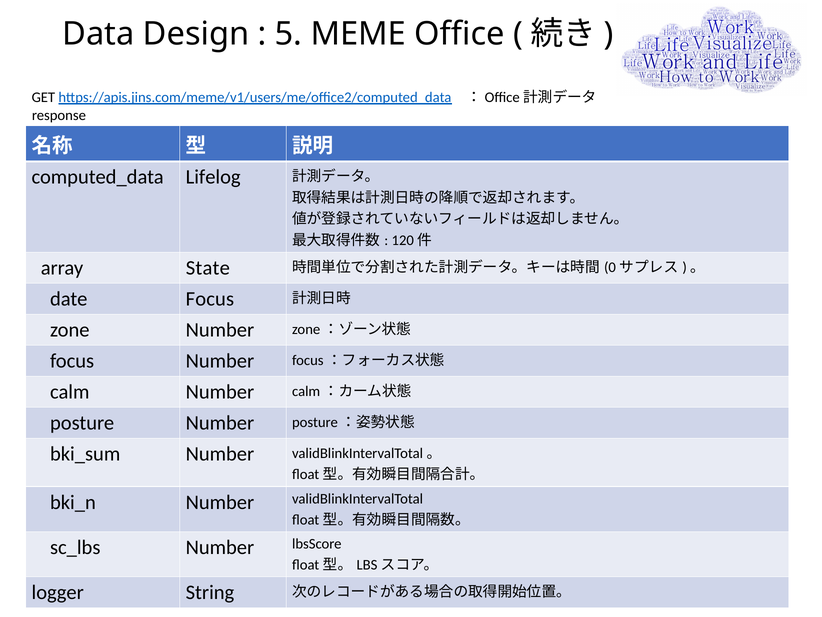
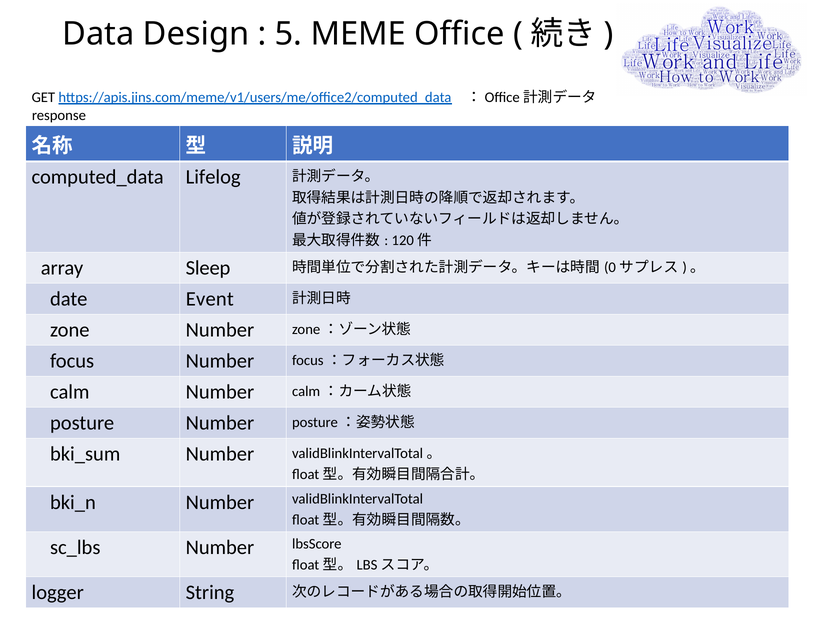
State: State -> Sleep
date Focus: Focus -> Event
